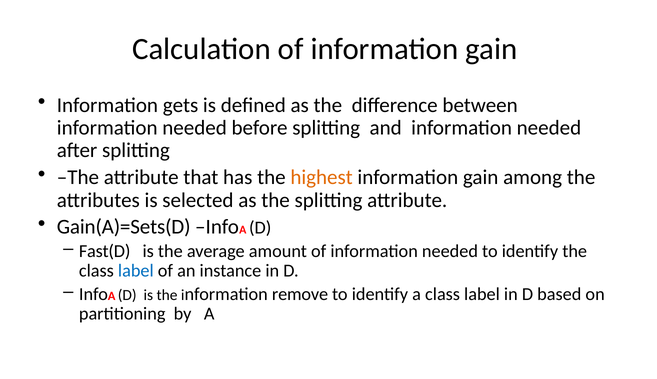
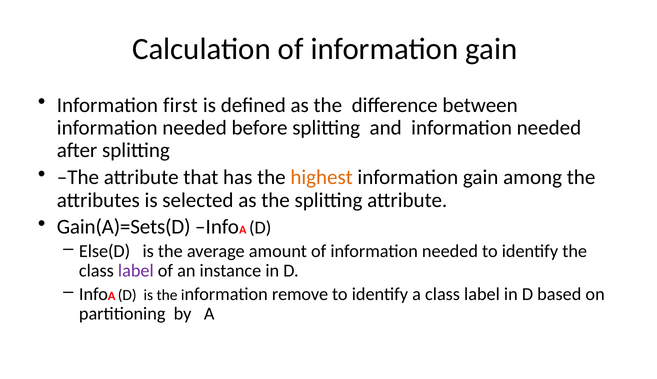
gets: gets -> first
Fast(D: Fast(D -> Else(D
label at (136, 271) colour: blue -> purple
